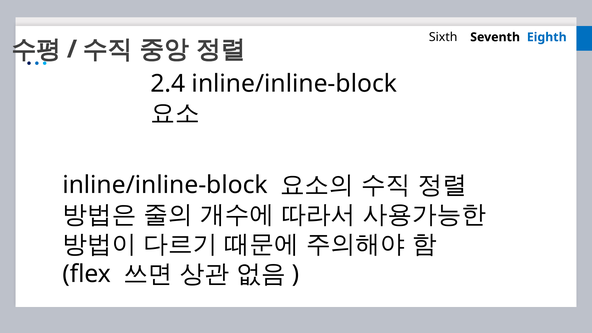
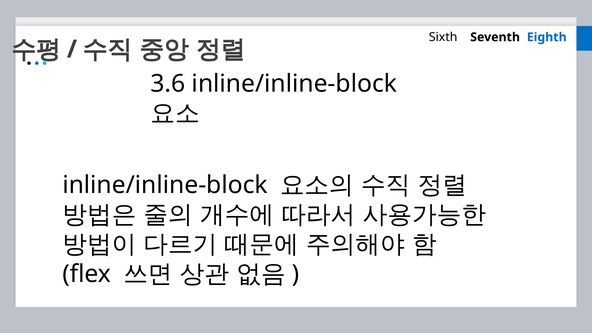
2.4: 2.4 -> 3.6
